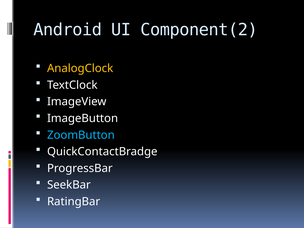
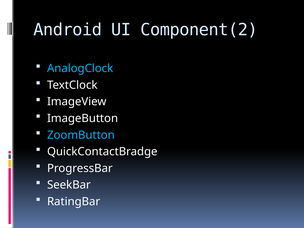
AnalogClock colour: yellow -> light blue
